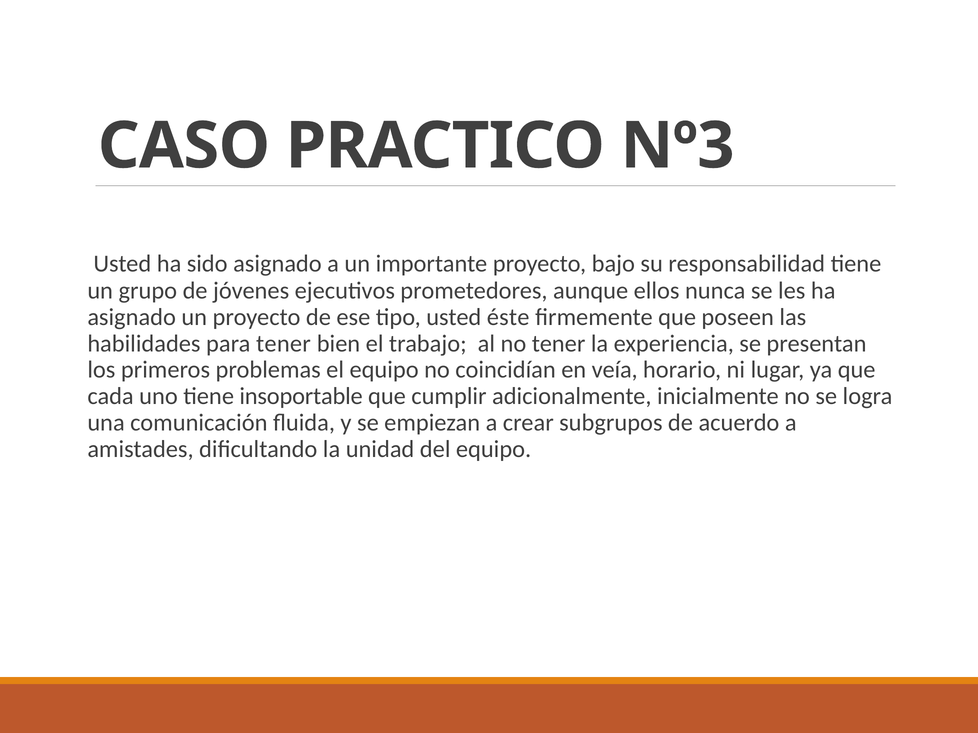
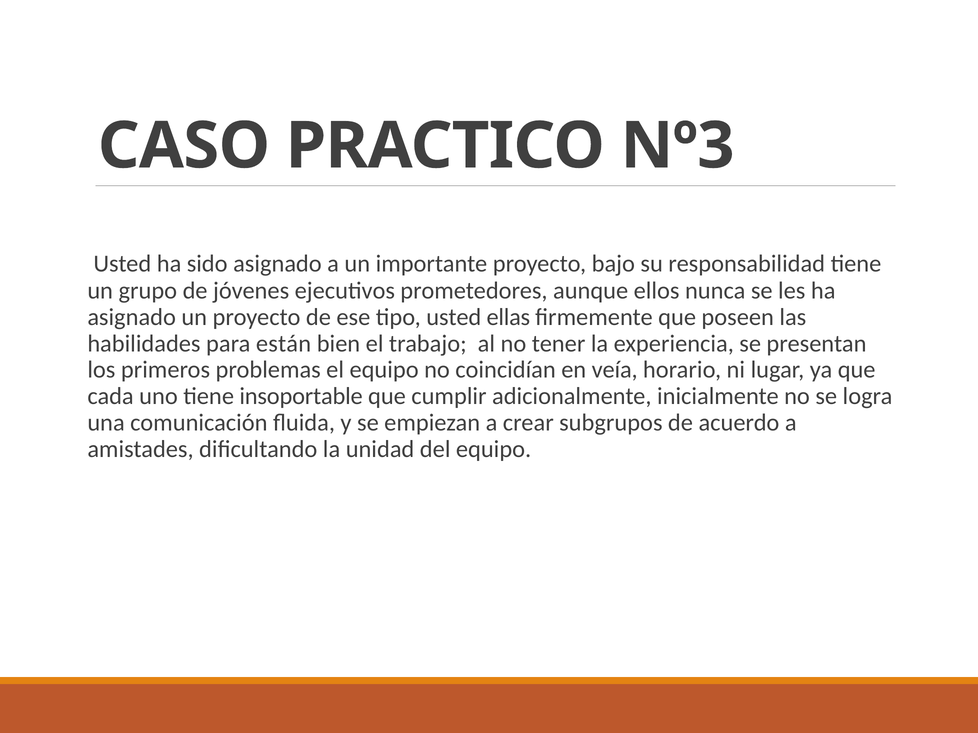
éste: éste -> ellas
para tener: tener -> están
